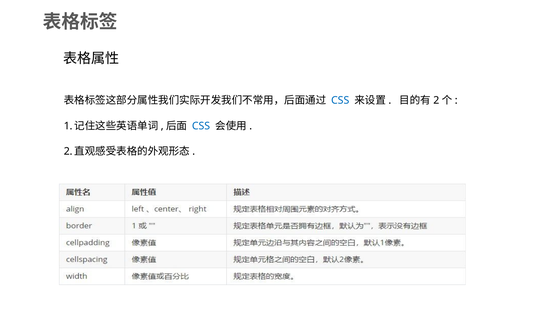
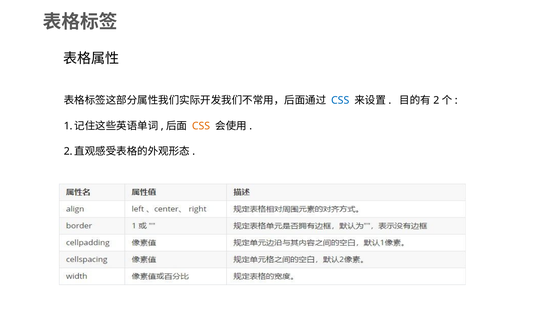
CSS at (201, 126) colour: blue -> orange
